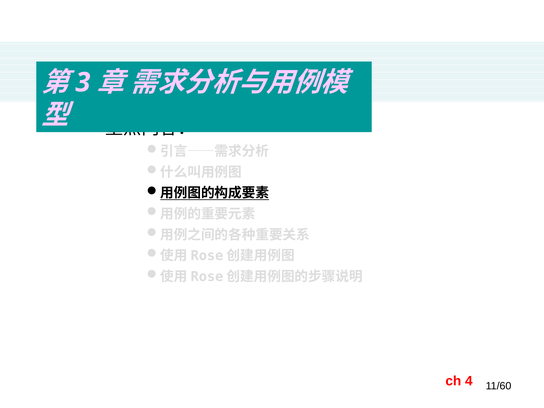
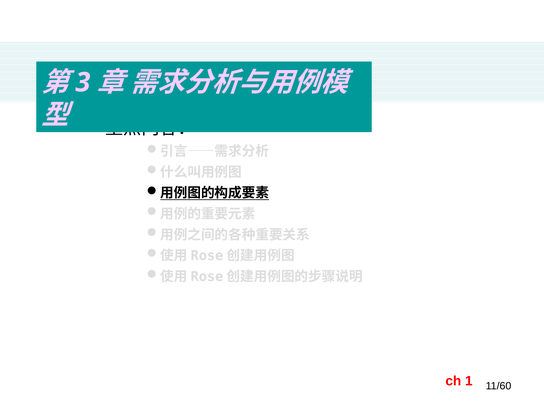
4: 4 -> 1
